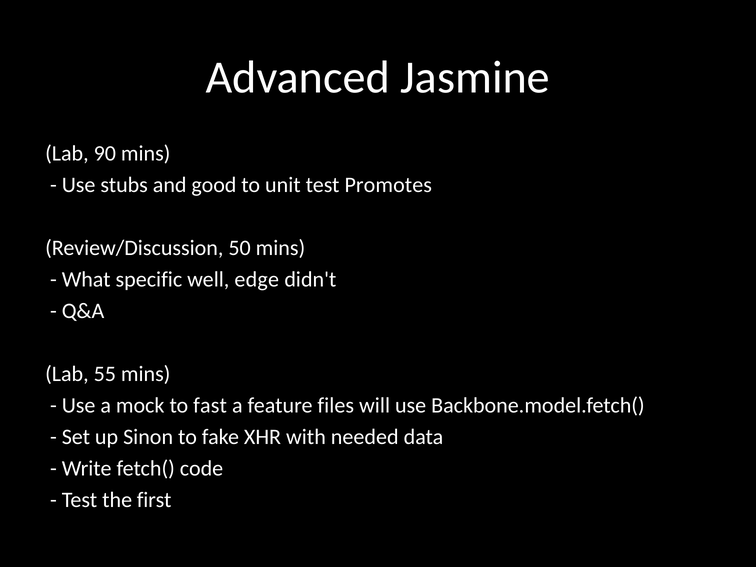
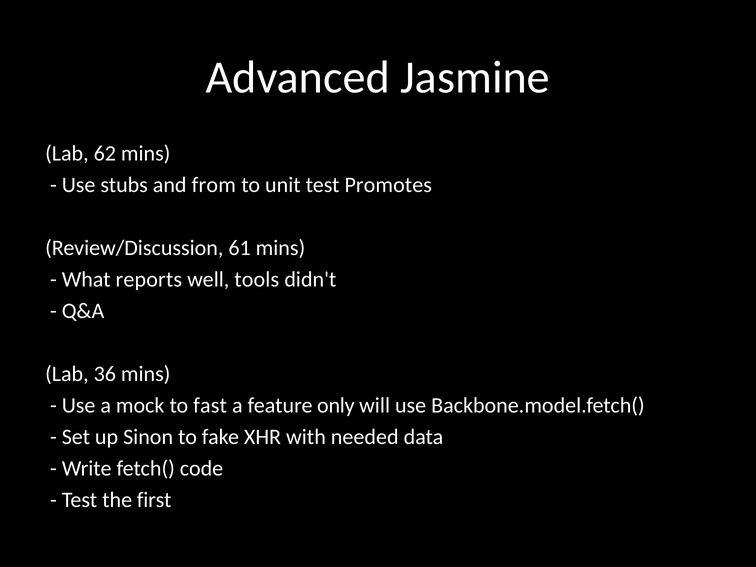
90: 90 -> 62
good: good -> from
50: 50 -> 61
specific: specific -> reports
edge: edge -> tools
55: 55 -> 36
files: files -> only
